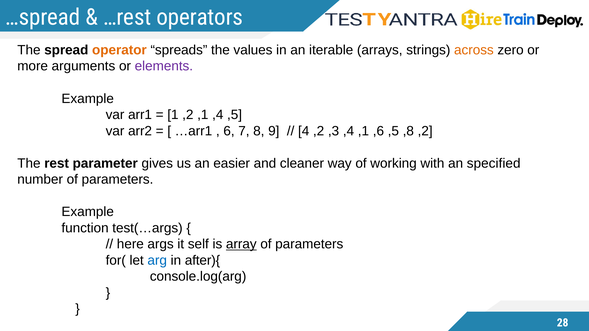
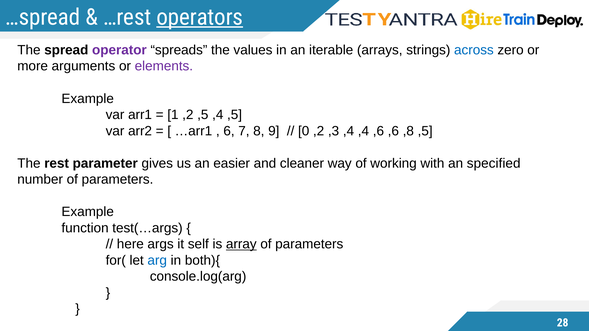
operators underline: none -> present
operator colour: orange -> purple
across colour: orange -> blue
,2 ,1: ,1 -> ,5
4: 4 -> 0
,4 ,1: ,1 -> ,4
,6 ,5: ,5 -> ,6
,8 ,2: ,2 -> ,5
after){: after){ -> both){
